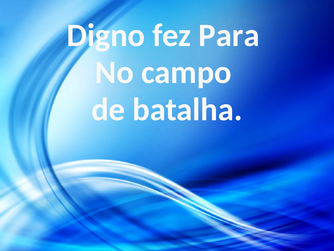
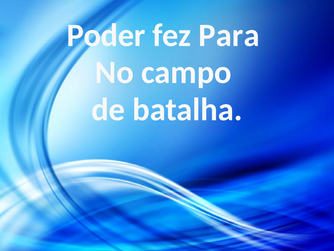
Digno: Digno -> Poder
